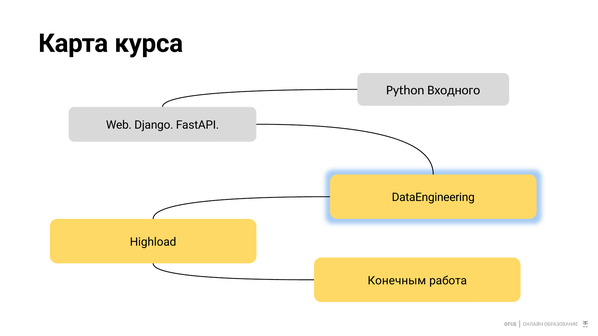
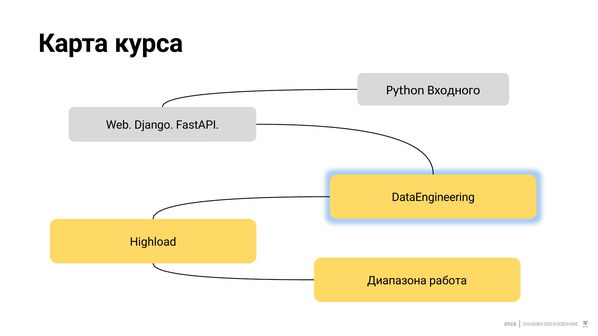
Конечным: Конечным -> Диапазона
